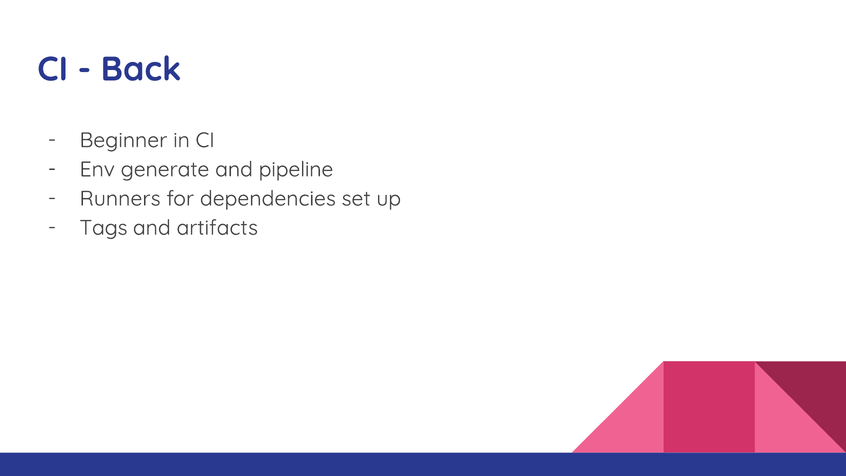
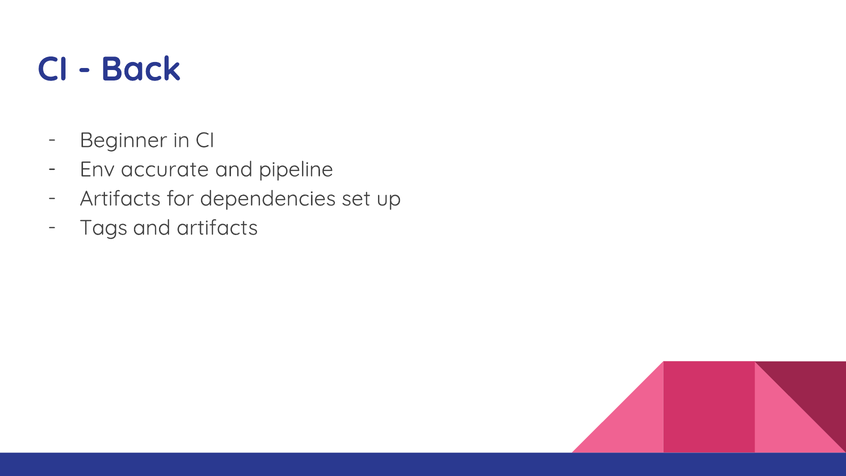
generate: generate -> accurate
Runners at (120, 199): Runners -> Artifacts
